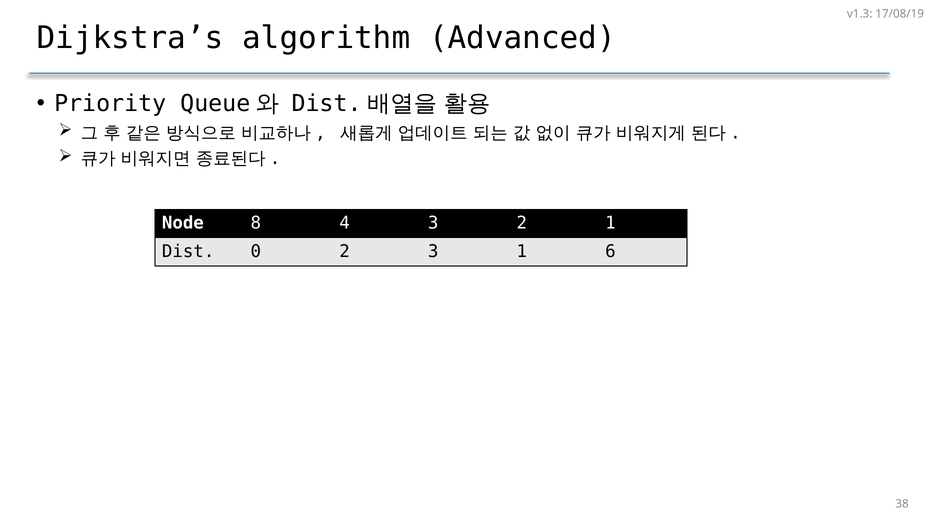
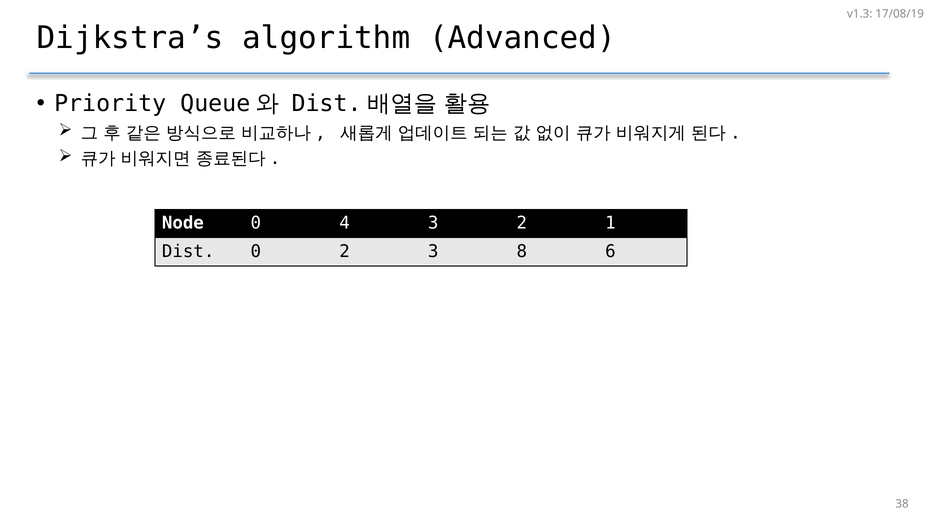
Node 8: 8 -> 0
3 1: 1 -> 8
